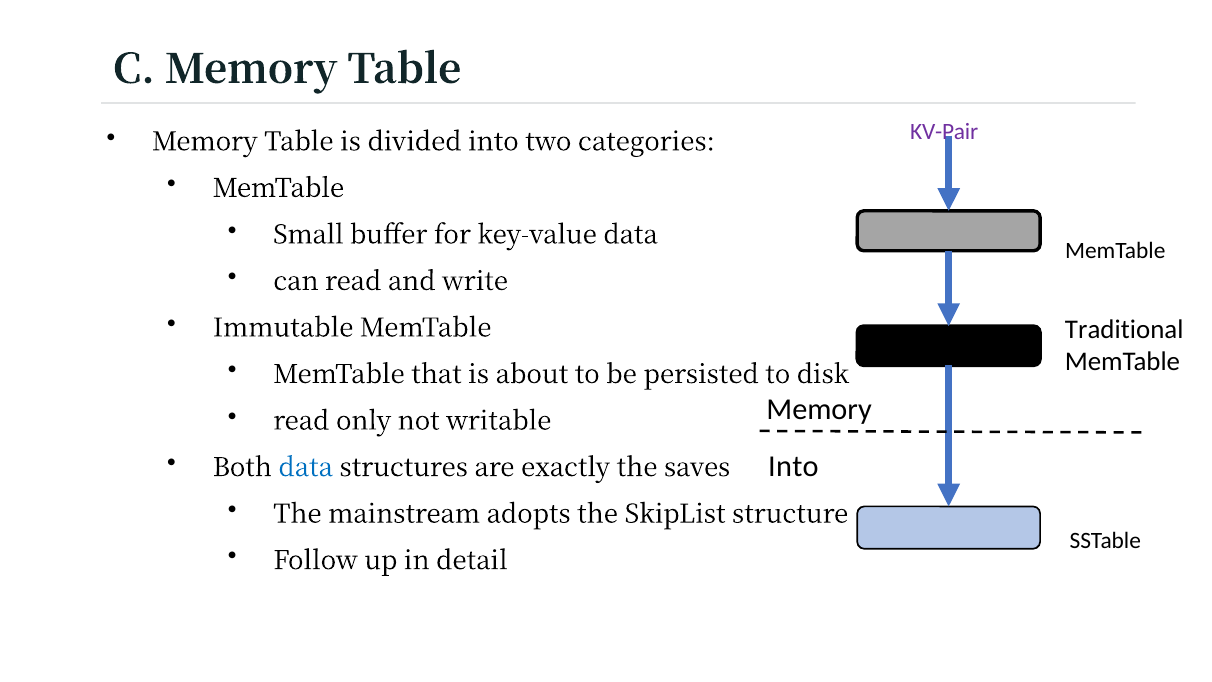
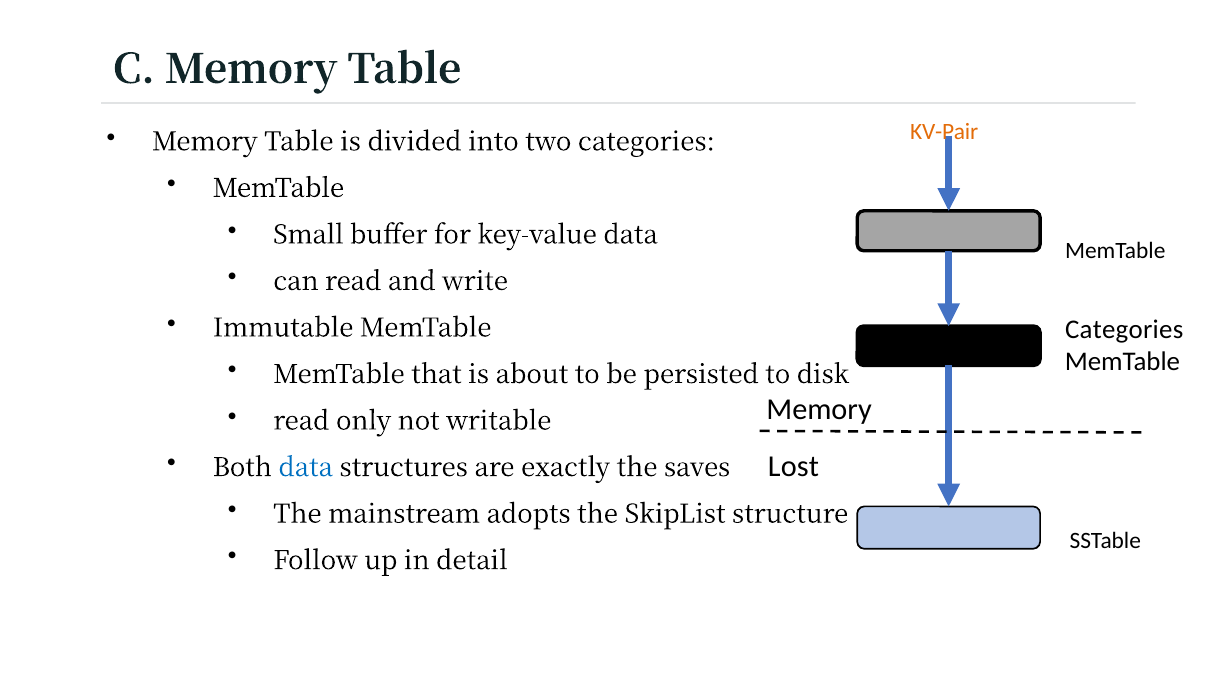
KV-Pair colour: purple -> orange
Traditional at (1124, 329): Traditional -> Categories
Into at (793, 466): Into -> Lost
